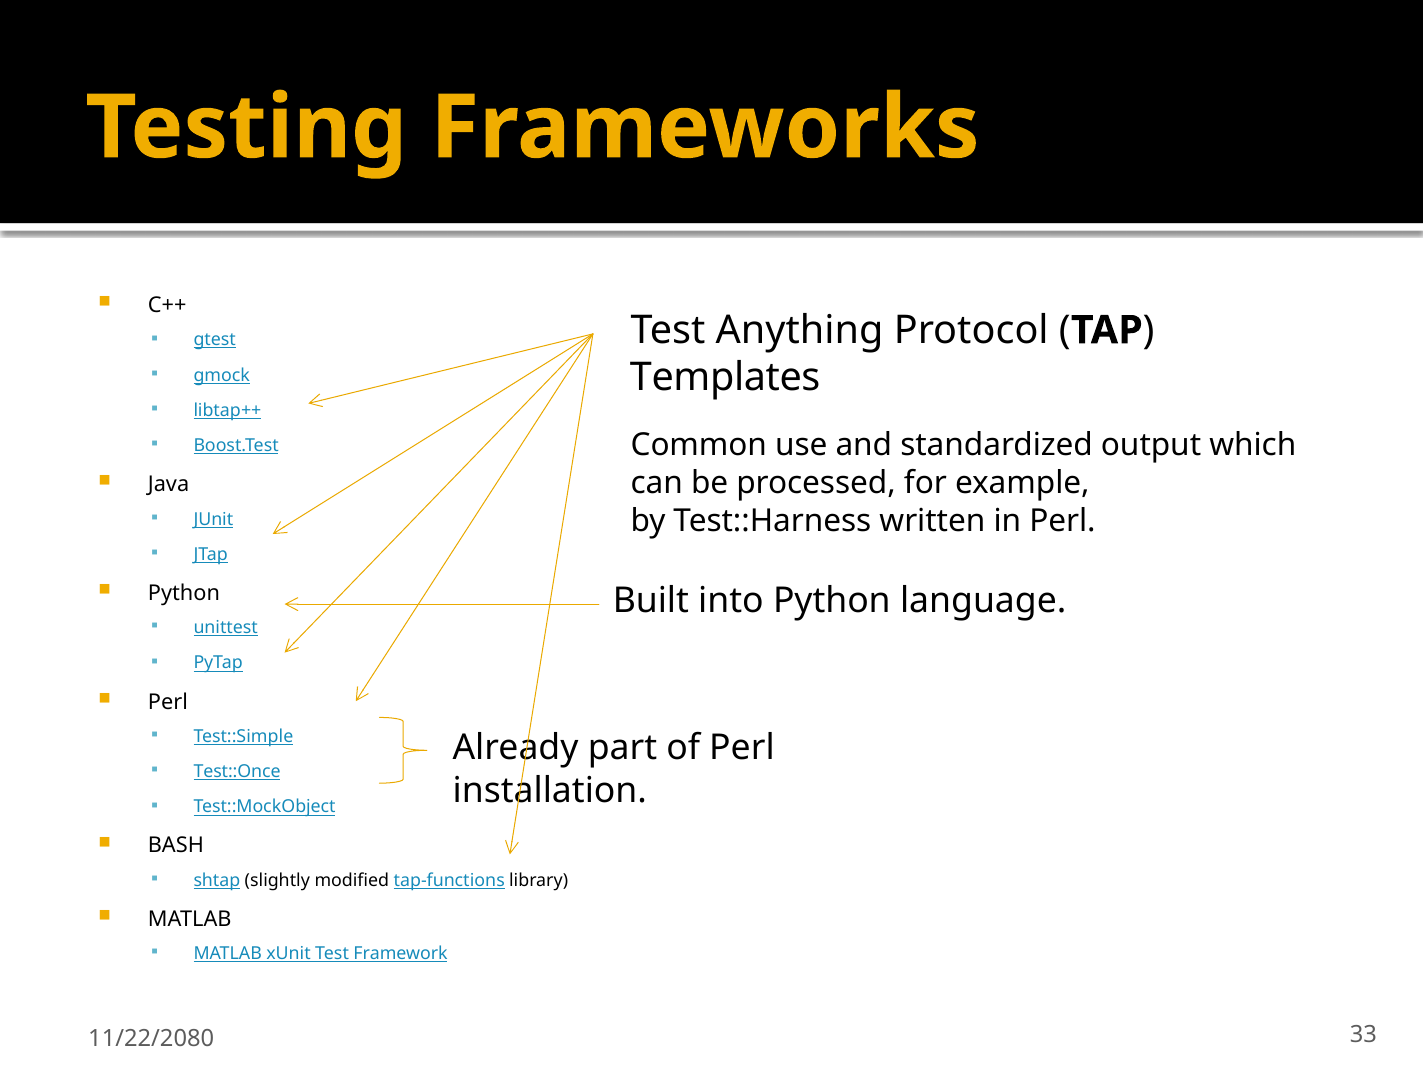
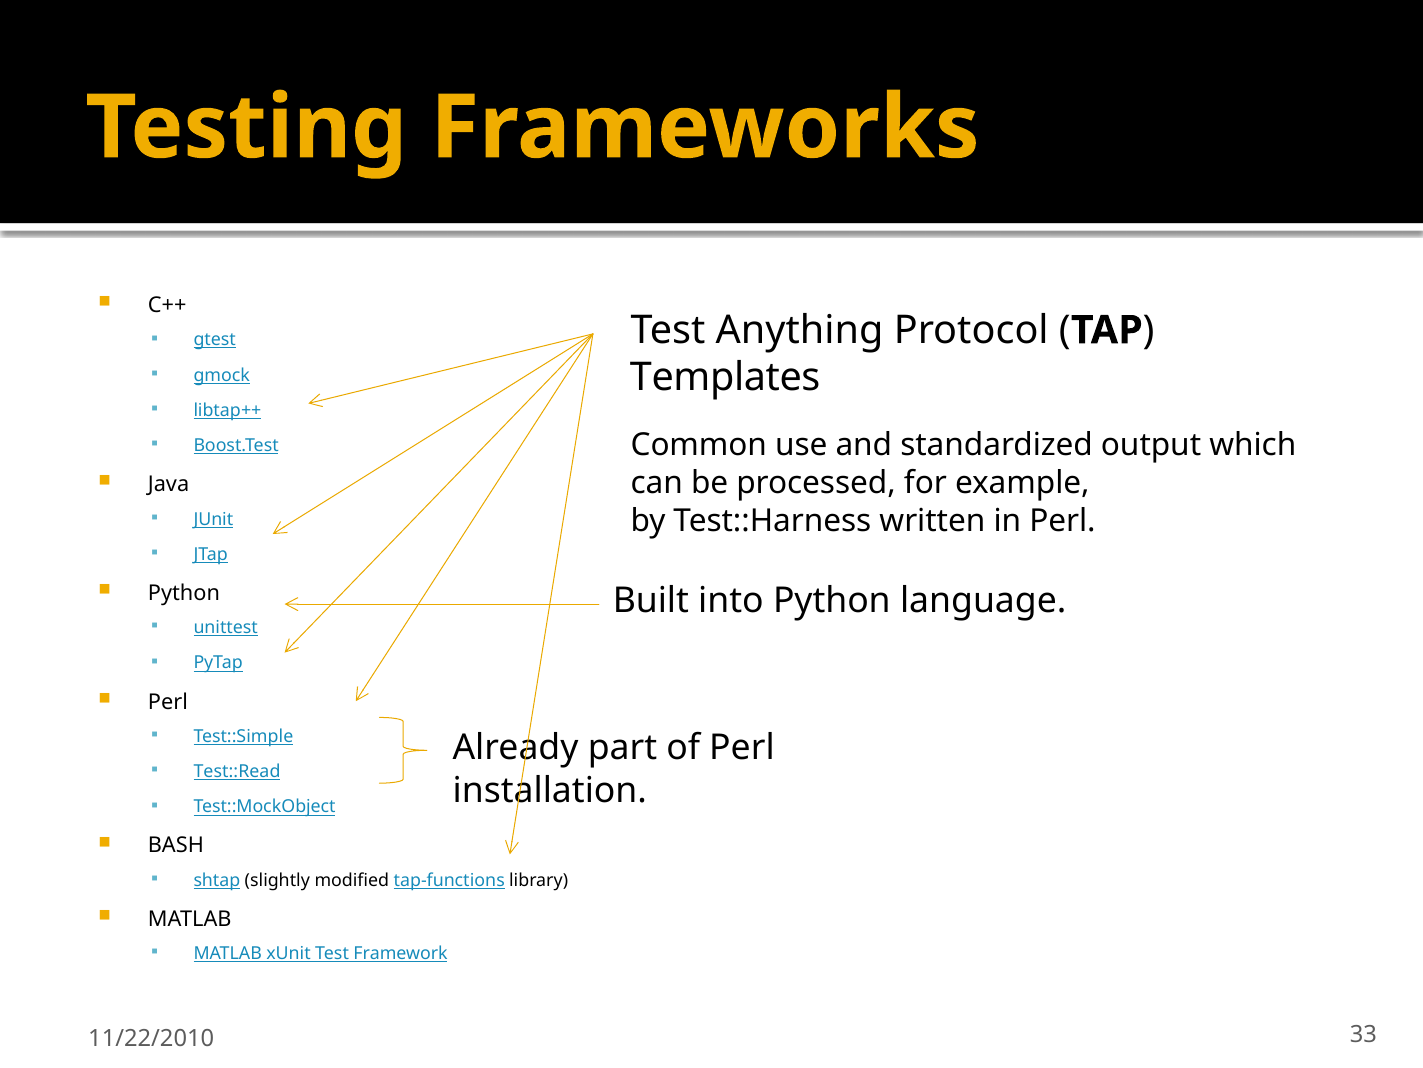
Test::Once: Test::Once -> Test::Read
11/22/2080: 11/22/2080 -> 11/22/2010
